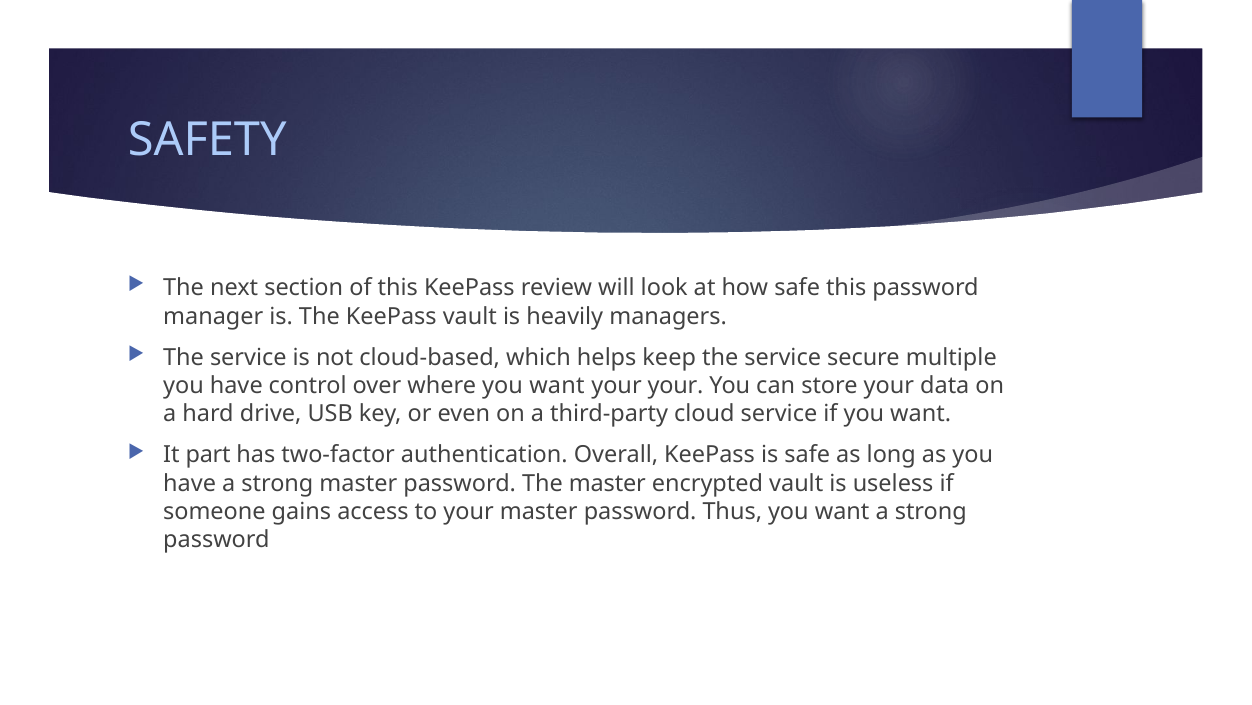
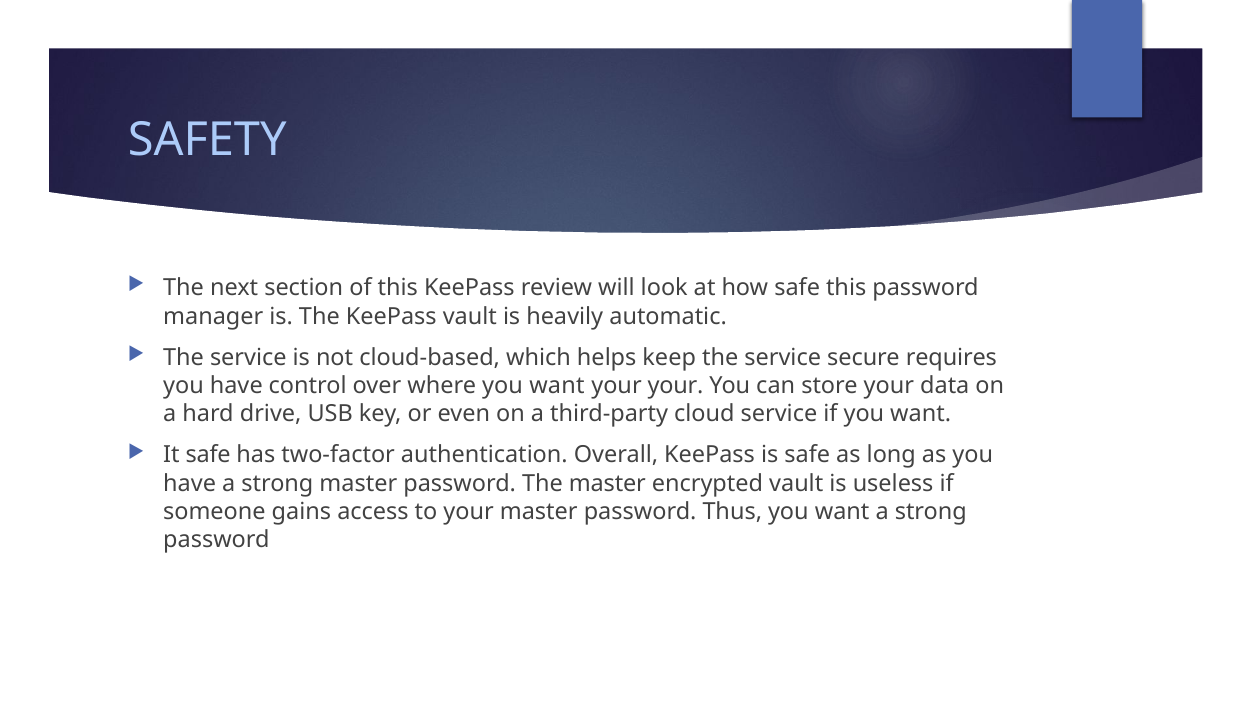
managers: managers -> automatic
multiple: multiple -> requires
It part: part -> safe
